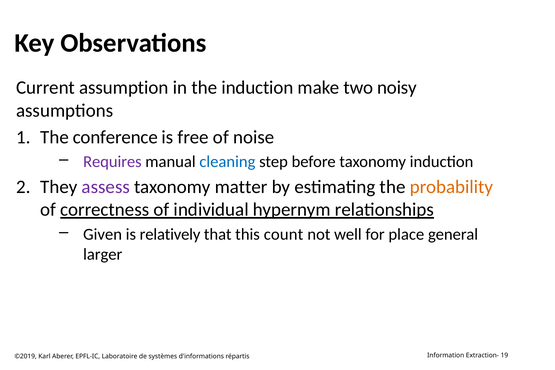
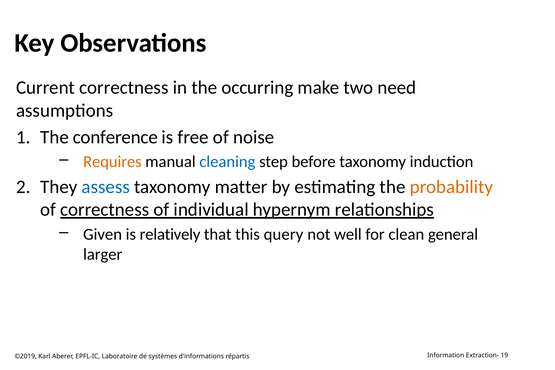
Current assumption: assumption -> correctness
the induction: induction -> occurring
noisy: noisy -> need
Requires colour: purple -> orange
assess colour: purple -> blue
count: count -> query
place: place -> clean
